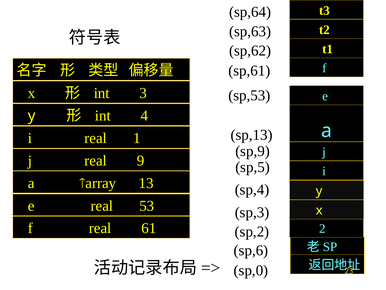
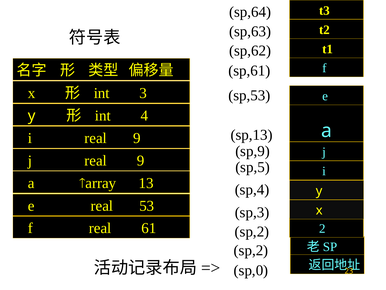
i real 1: 1 -> 9
sp,6 at (251, 250): sp,6 -> sp,2
